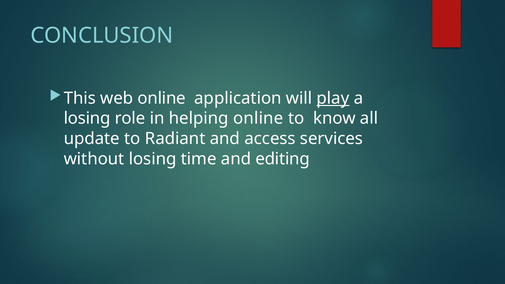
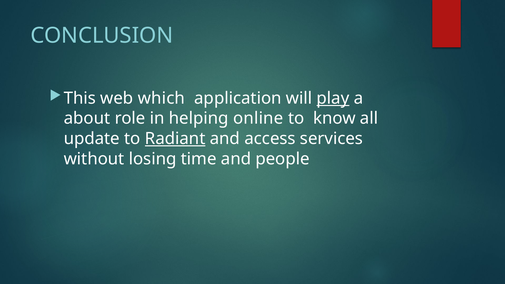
web online: online -> which
losing at (87, 118): losing -> about
Radiant underline: none -> present
editing: editing -> people
